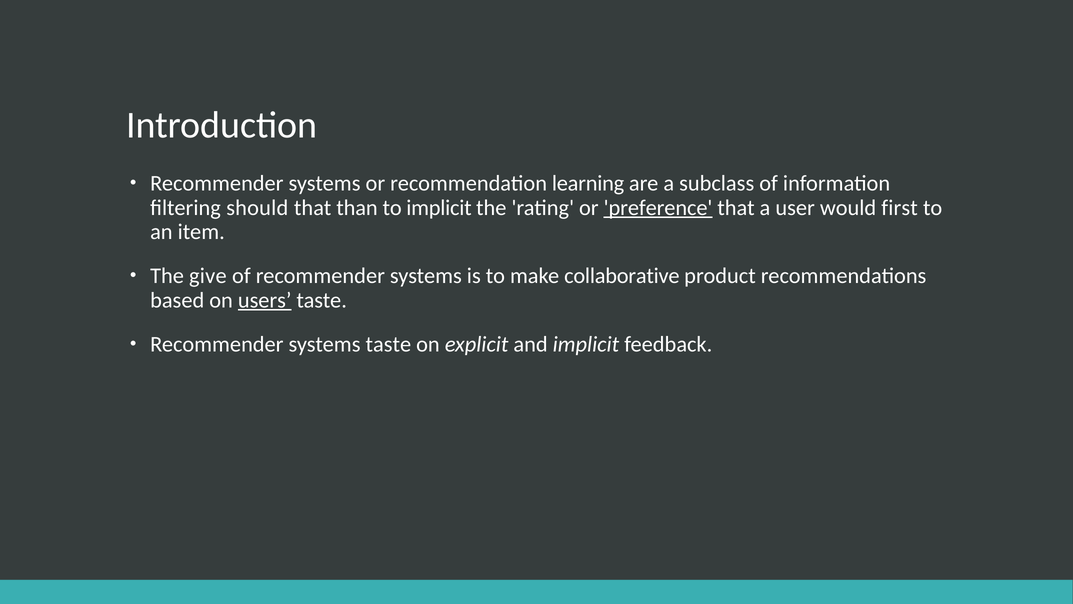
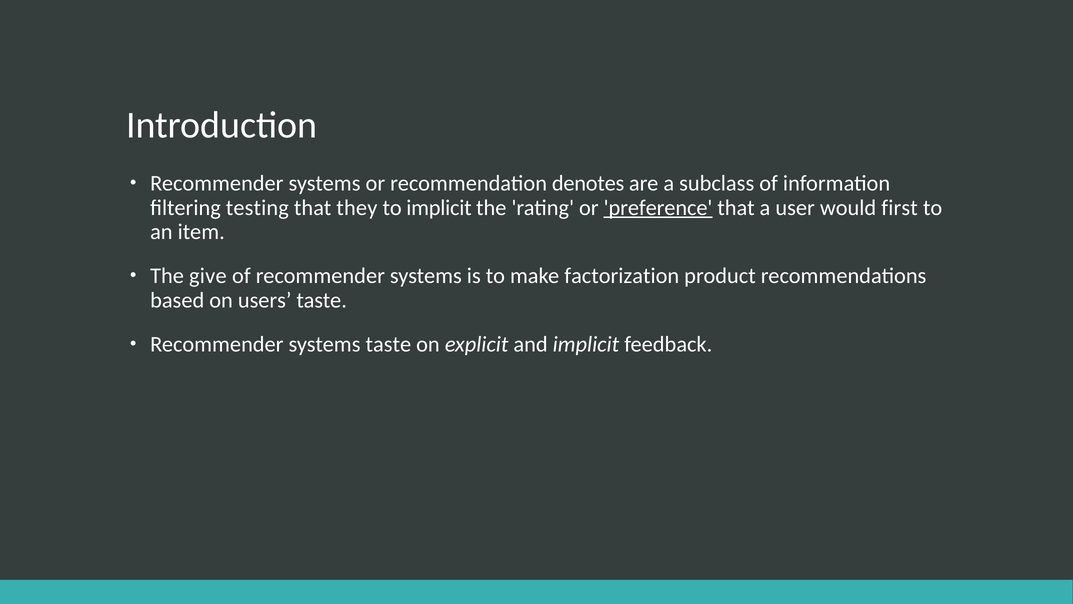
learning: learning -> denotes
should: should -> testing
than: than -> they
collaborative: collaborative -> factorization
users underline: present -> none
